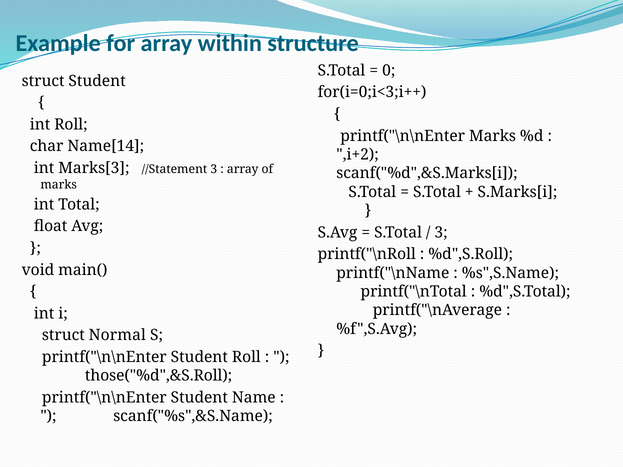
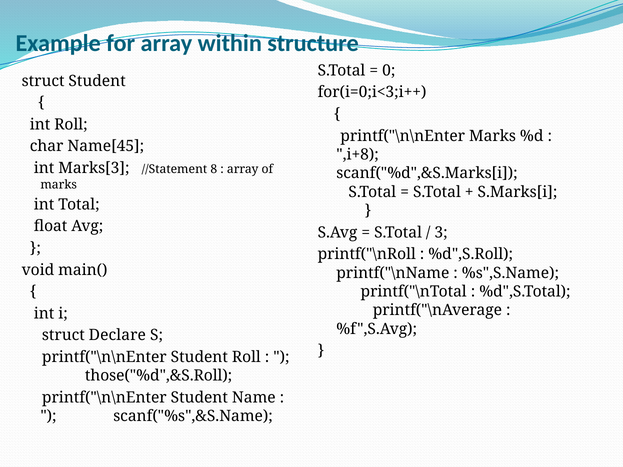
Name[14: Name[14 -> Name[45
,i+2: ,i+2 -> ,i+8
//Statement 3: 3 -> 8
Normal: Normal -> Declare
